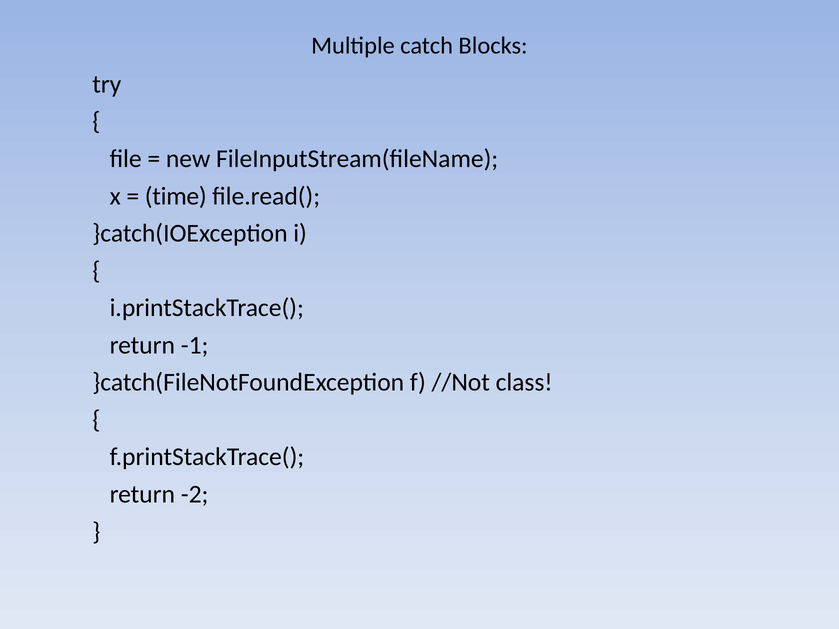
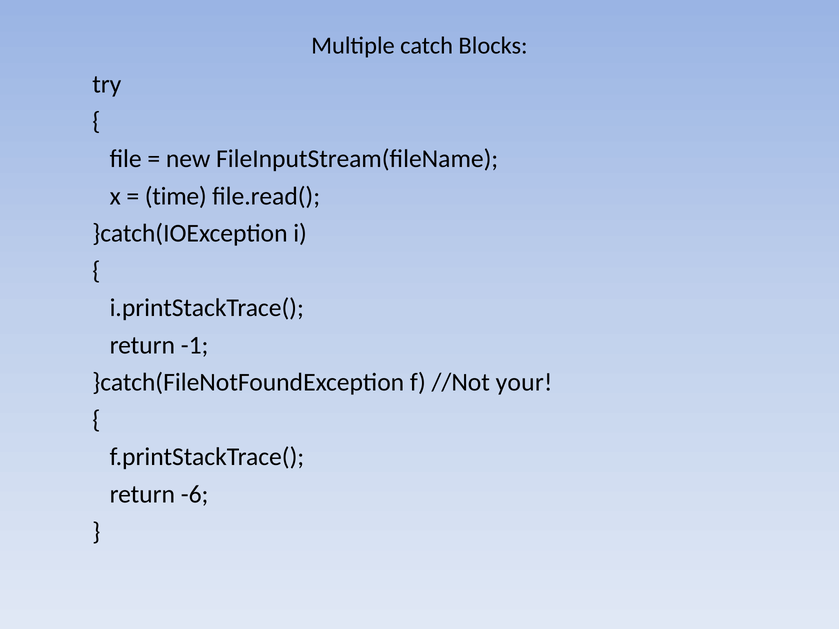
class: class -> your
-2: -2 -> -6
